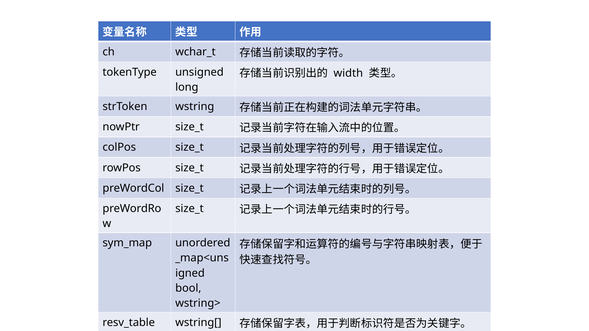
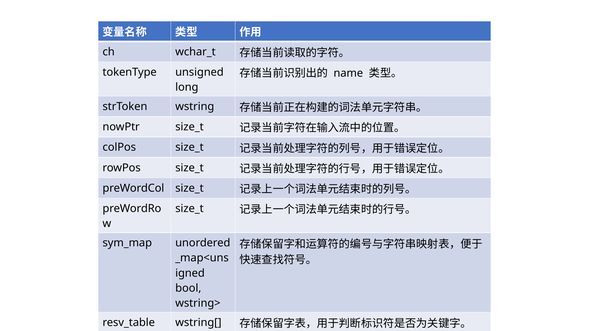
width: width -> name
